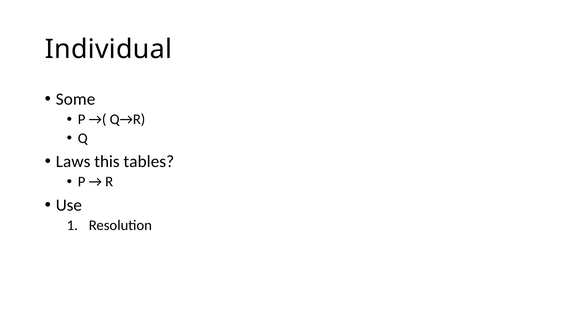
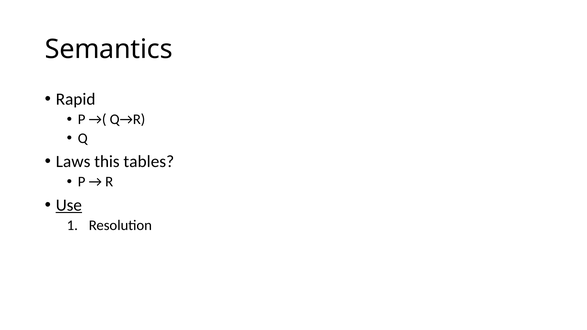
Individual: Individual -> Semantics
Some: Some -> Rapid
Use underline: none -> present
